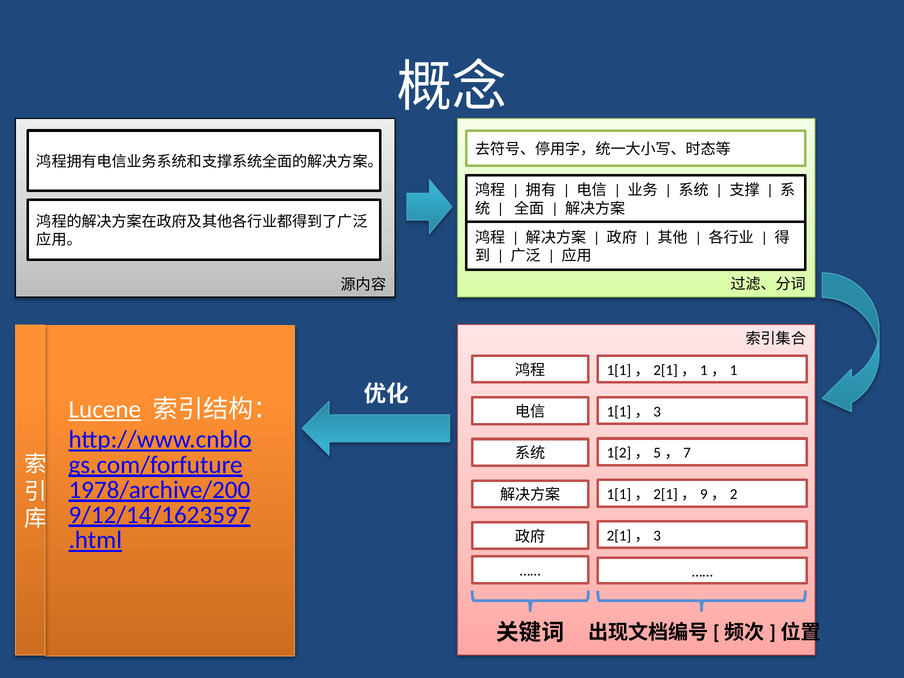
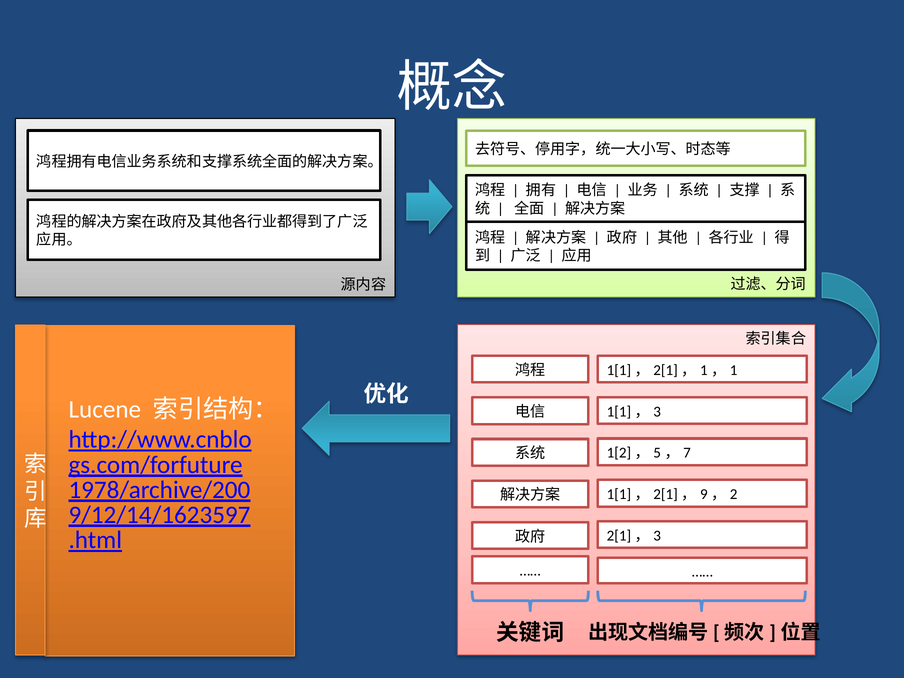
Lucene underline: present -> none
